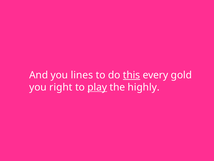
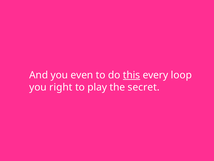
lines: lines -> even
gold: gold -> loop
play underline: present -> none
highly: highly -> secret
